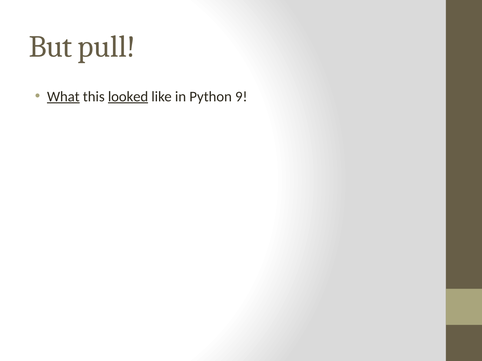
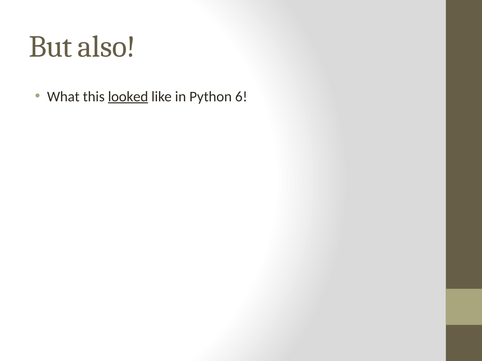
pull: pull -> also
What underline: present -> none
9: 9 -> 6
